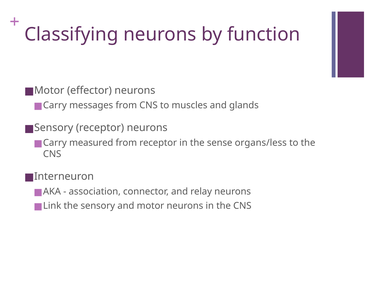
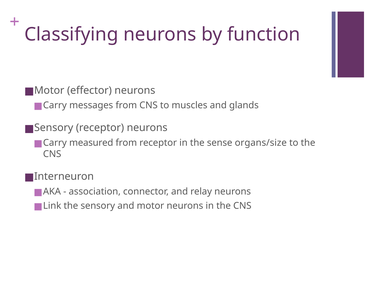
organs/less: organs/less -> organs/size
